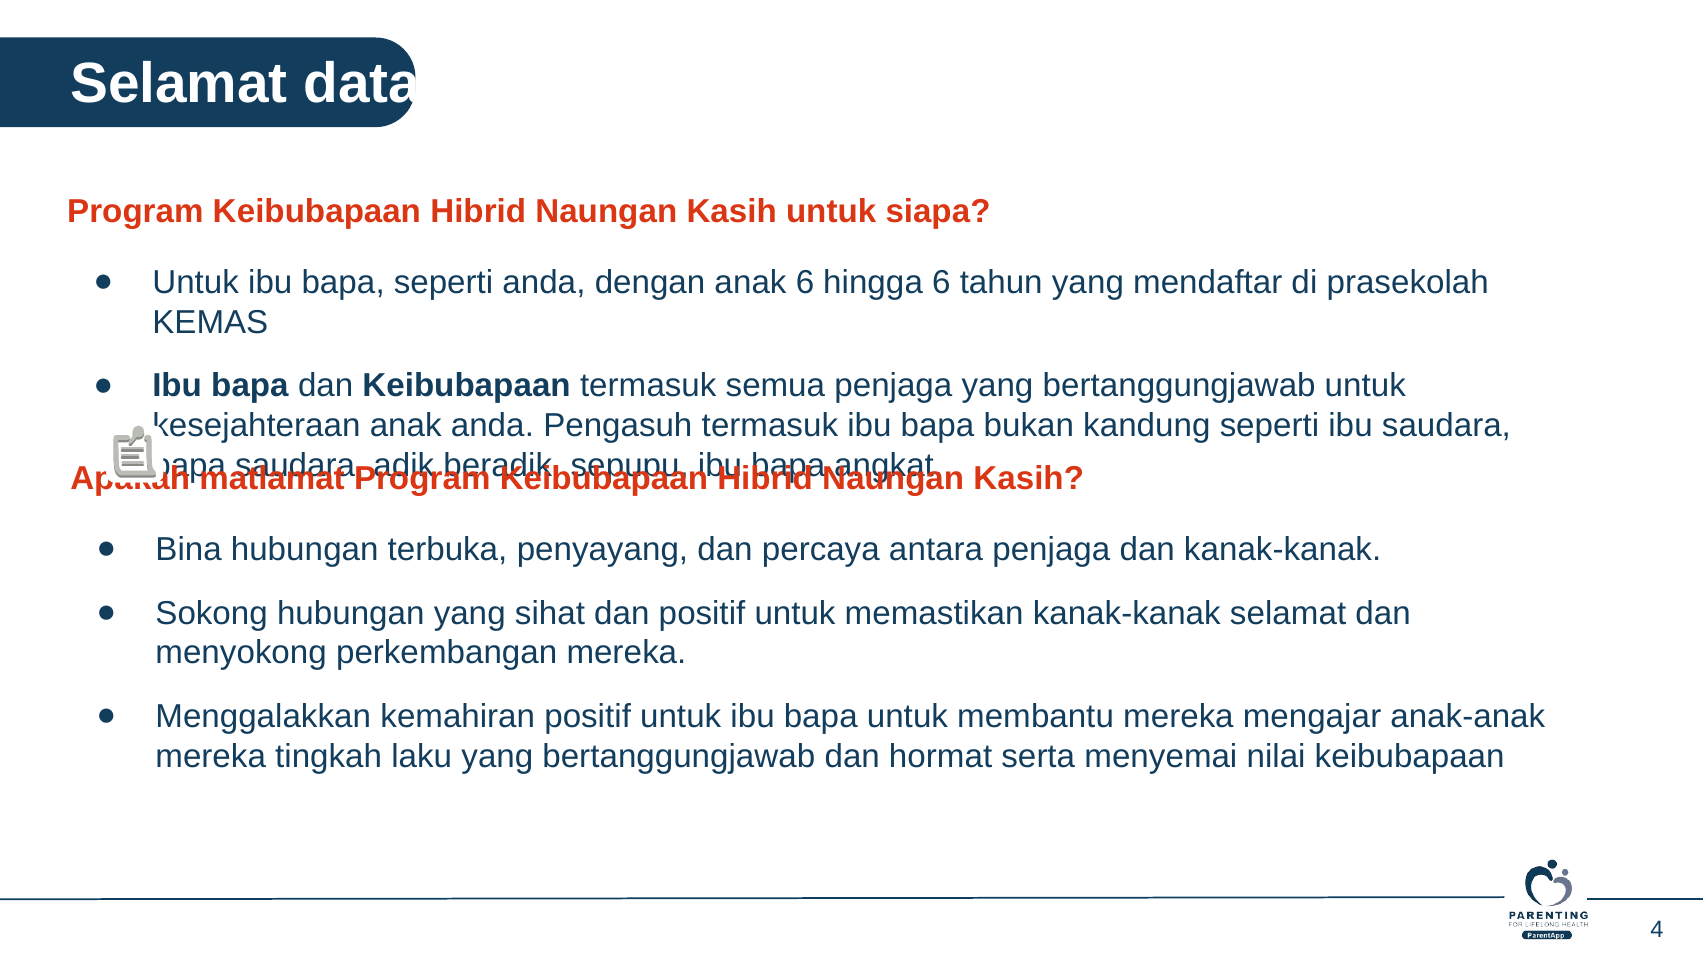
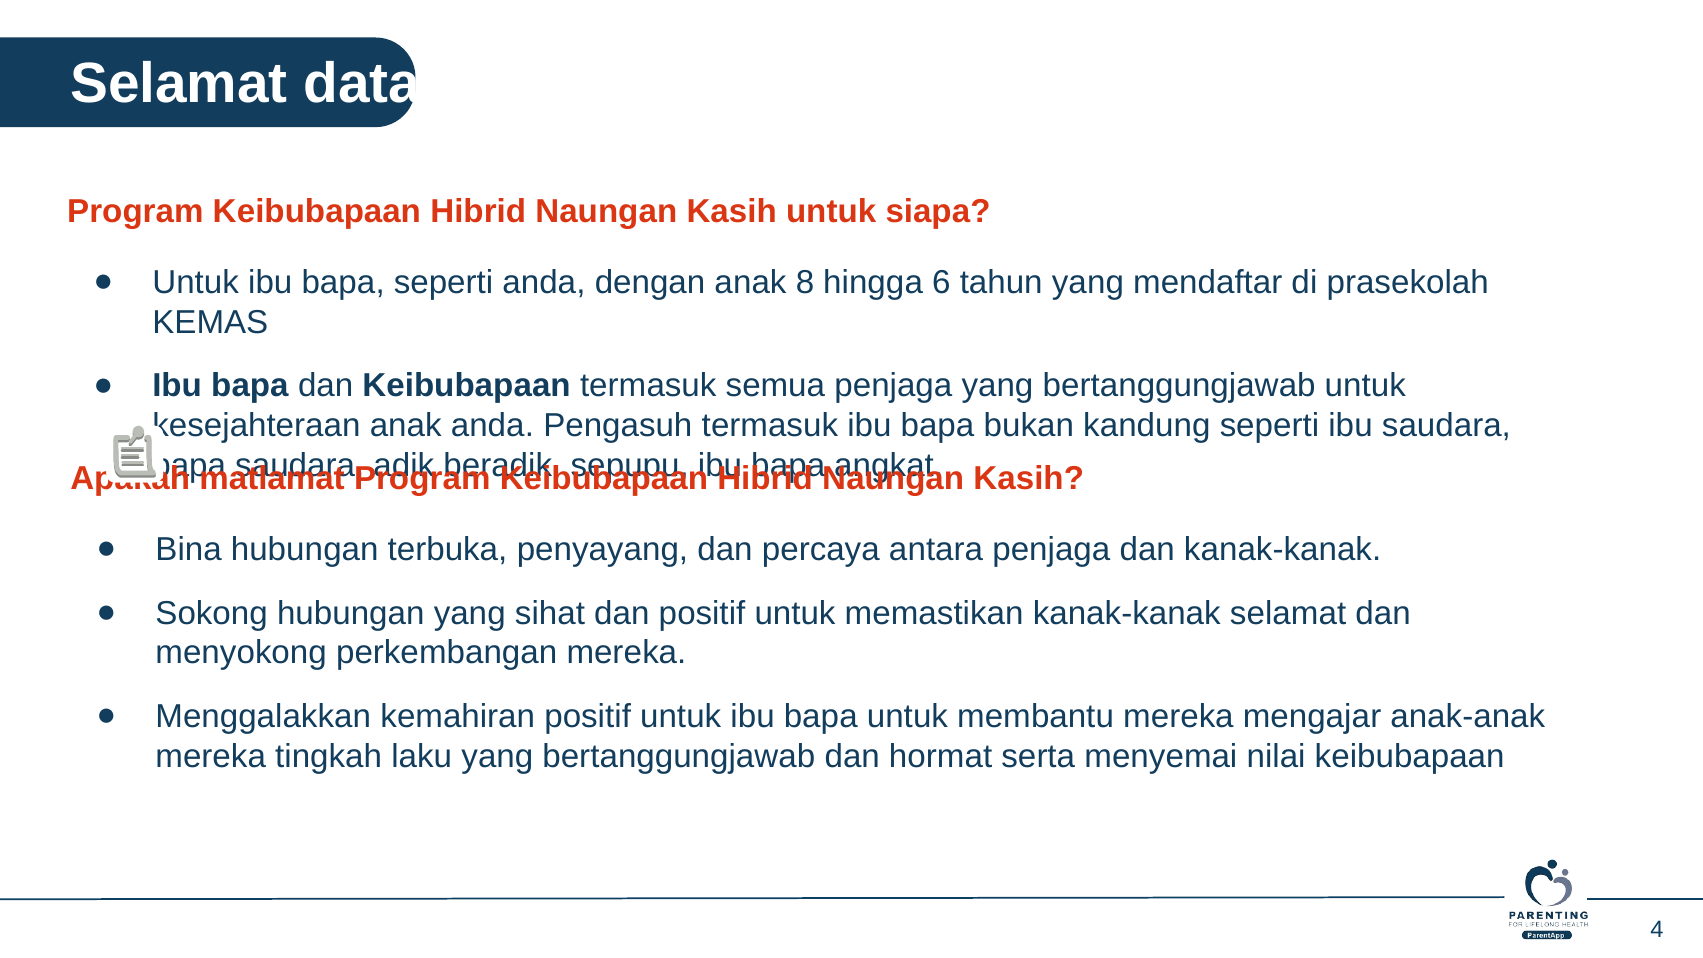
anak 6: 6 -> 8
